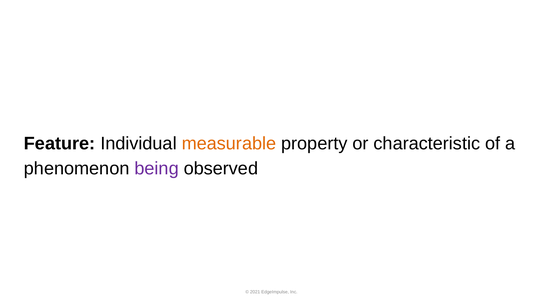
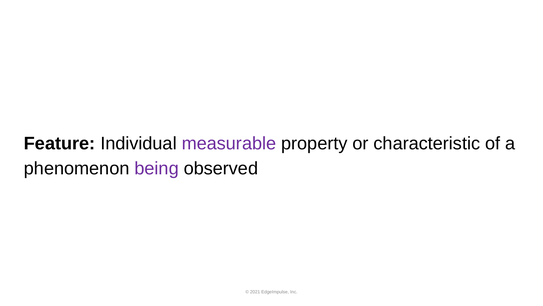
measurable colour: orange -> purple
